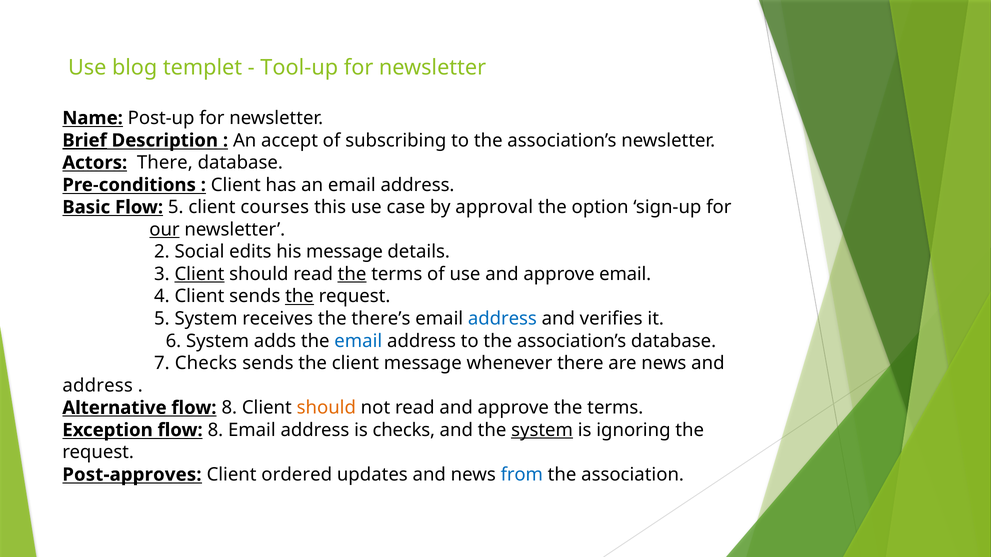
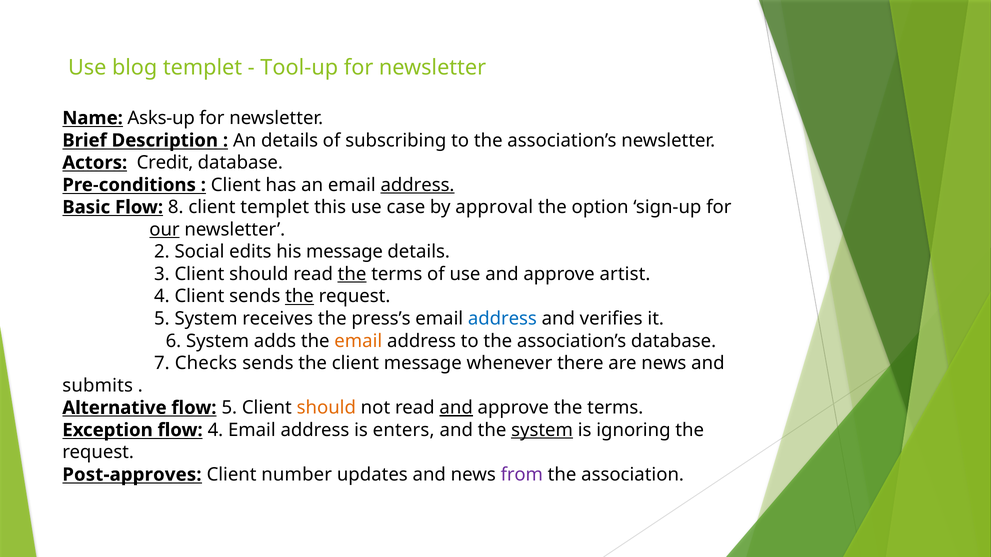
Post-up: Post-up -> Asks-up
Brief underline: present -> none
An accept: accept -> details
Actors There: There -> Credit
address at (418, 185) underline: none -> present
Flow 5: 5 -> 8
client courses: courses -> templet
Client at (199, 274) underline: present -> none
approve email: email -> artist
there’s: there’s -> press’s
email at (358, 341) colour: blue -> orange
address at (98, 386): address -> submits
Alternative flow 8: 8 -> 5
and at (456, 408) underline: none -> present
Exception flow 8: 8 -> 4
is checks: checks -> enters
ordered: ordered -> number
from colour: blue -> purple
